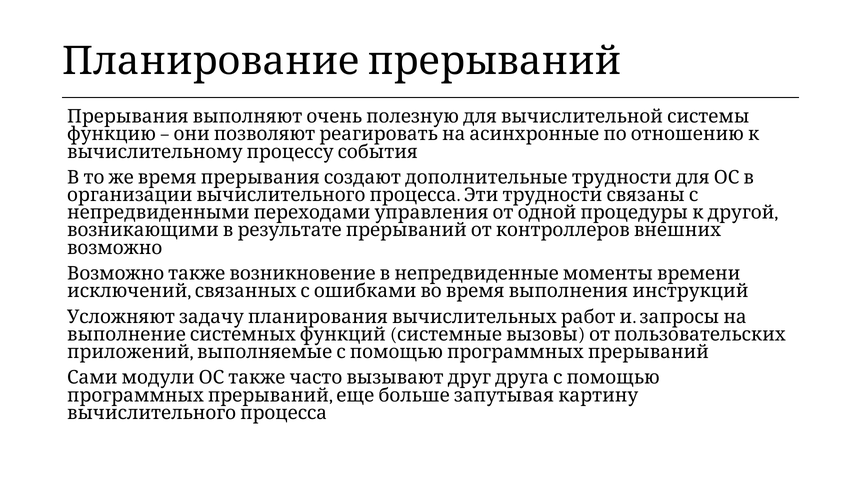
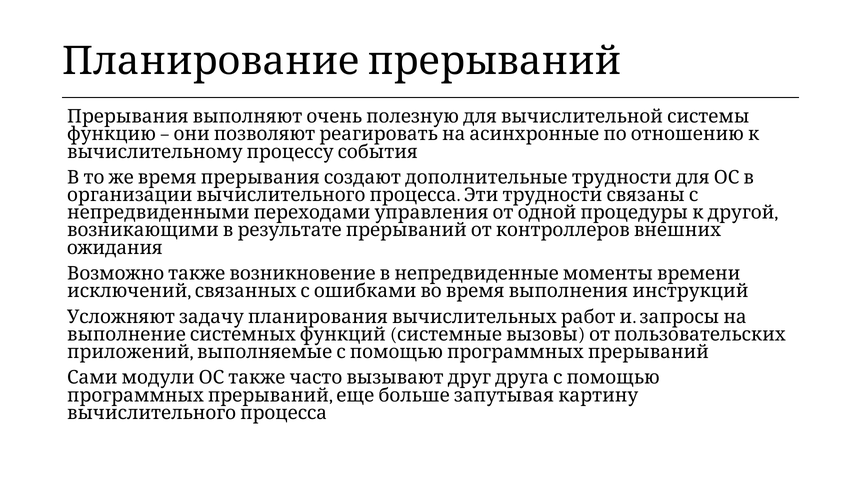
возможно: возможно -> ожидания
